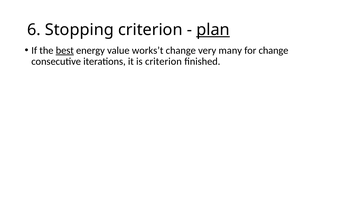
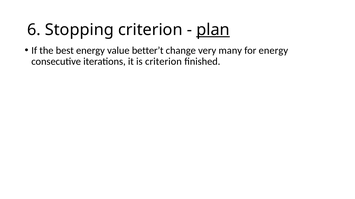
best underline: present -> none
works’t: works’t -> better’t
for change: change -> energy
